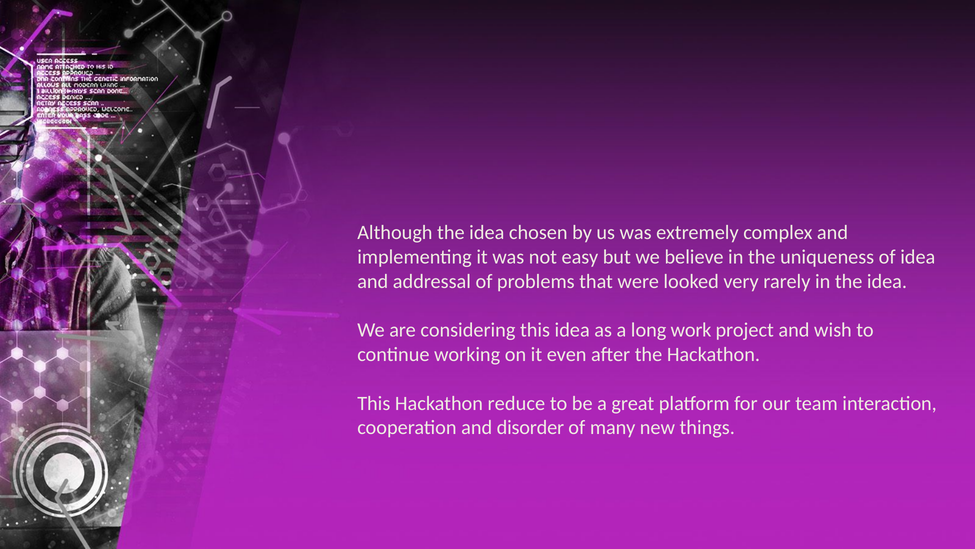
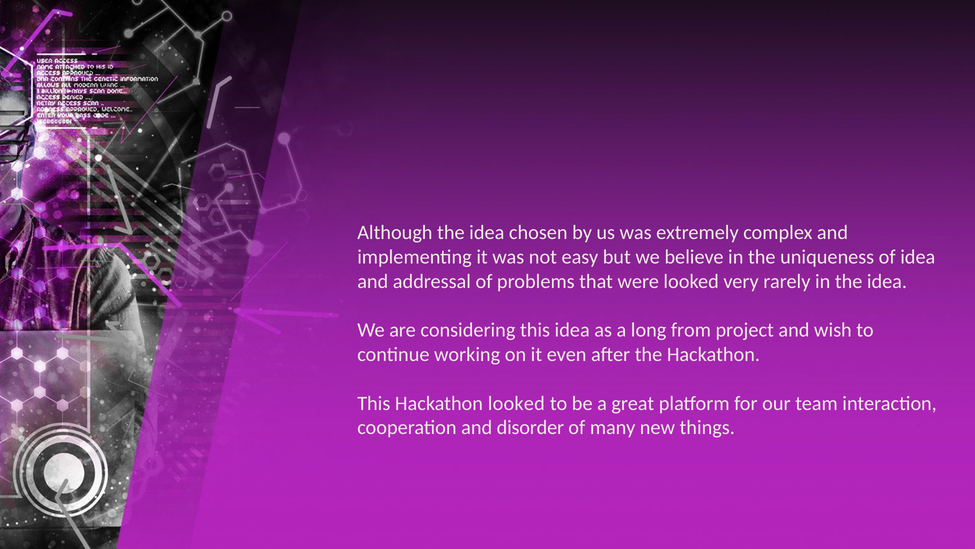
work: work -> from
Hackathon reduce: reduce -> looked
